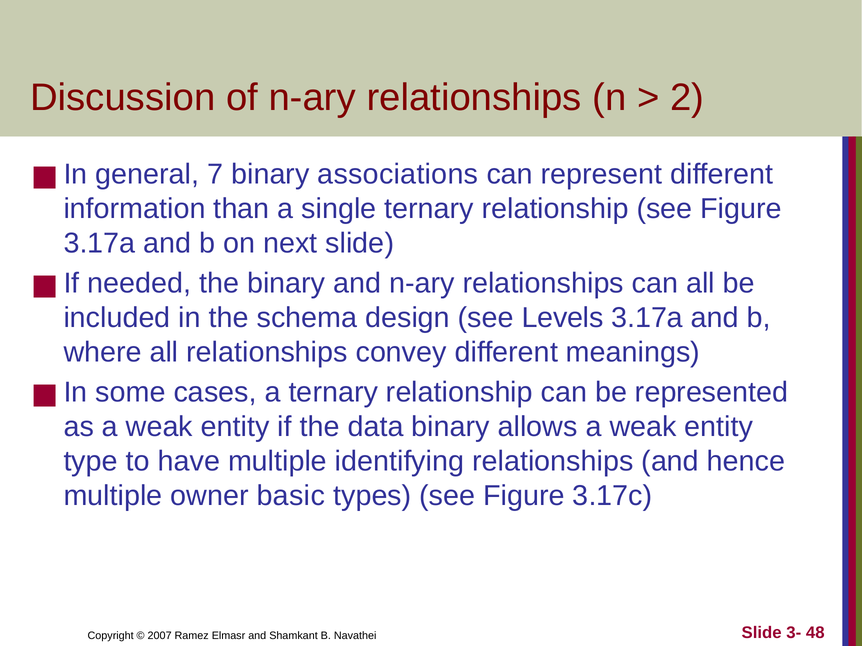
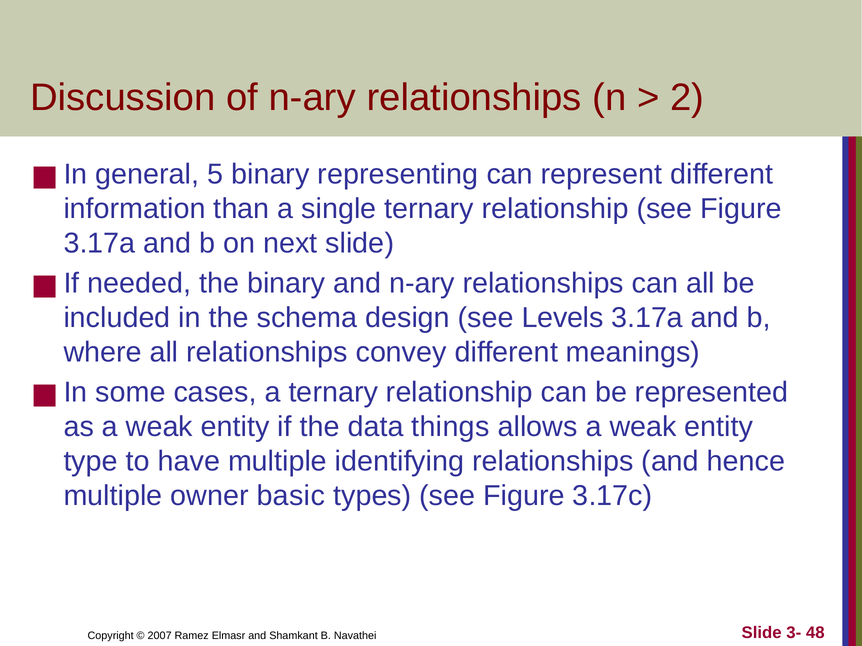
7: 7 -> 5
associations: associations -> representing
data binary: binary -> things
